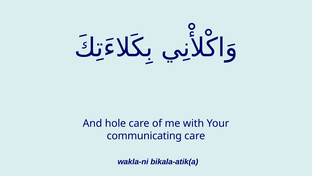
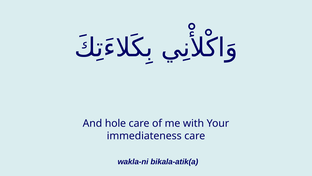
communicating: communicating -> immediateness
